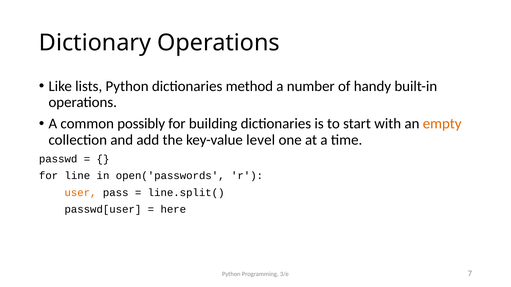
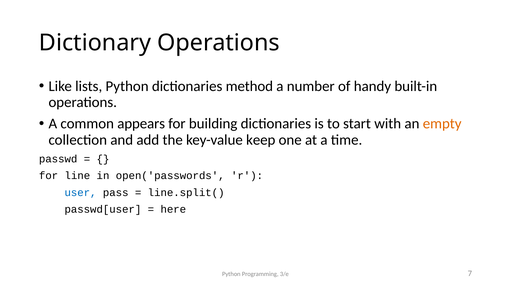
possibly: possibly -> appears
level: level -> keep
user colour: orange -> blue
